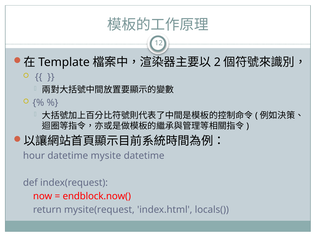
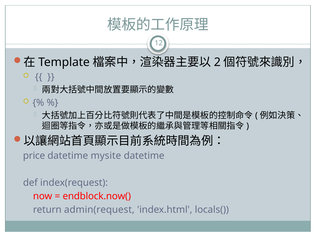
hour: hour -> price
mysite(request: mysite(request -> admin(request
